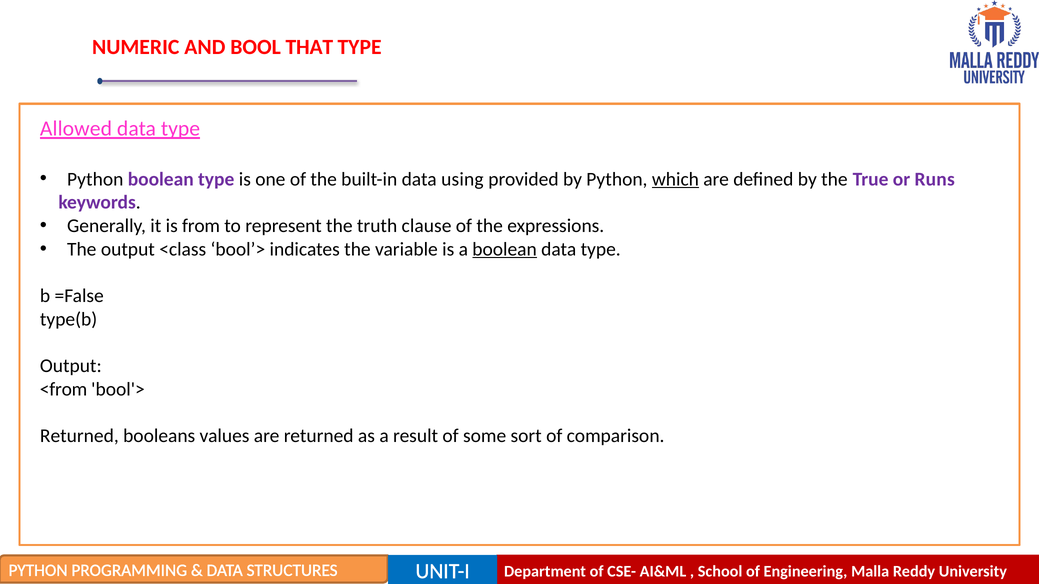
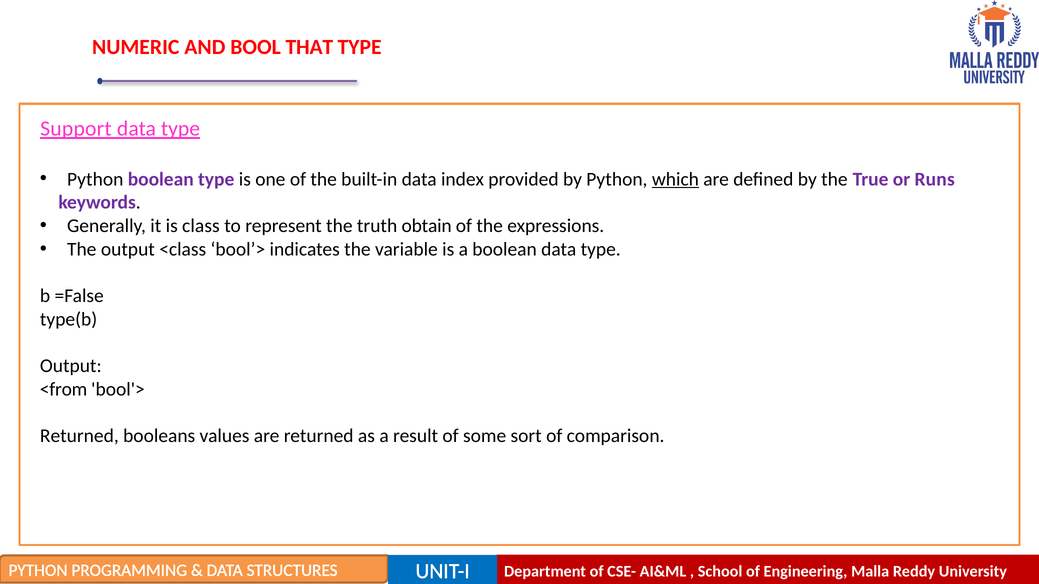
Allowed: Allowed -> Support
using: using -> index
from: from -> class
clause: clause -> obtain
boolean at (505, 249) underline: present -> none
